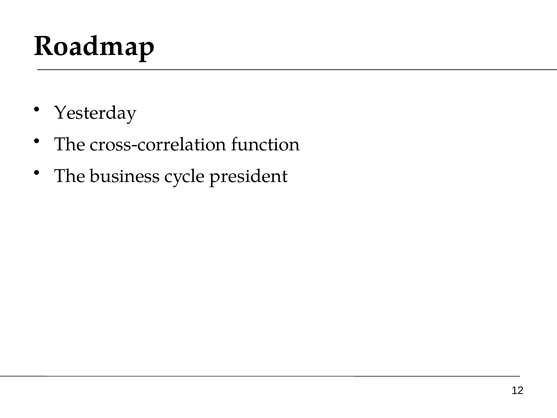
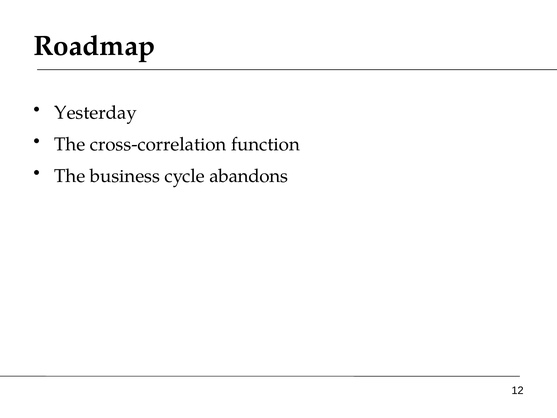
president: president -> abandons
